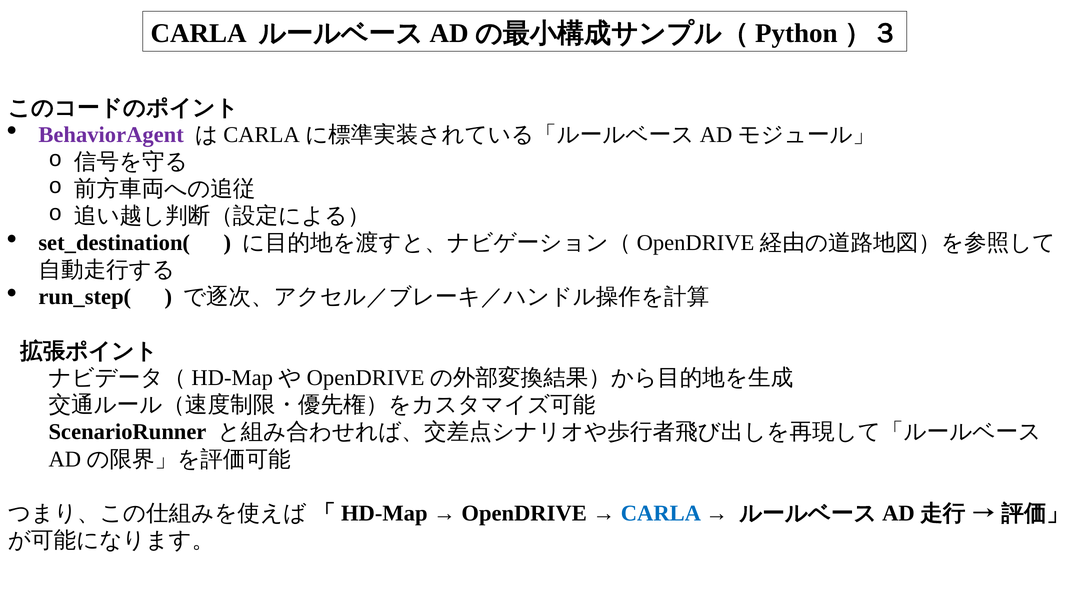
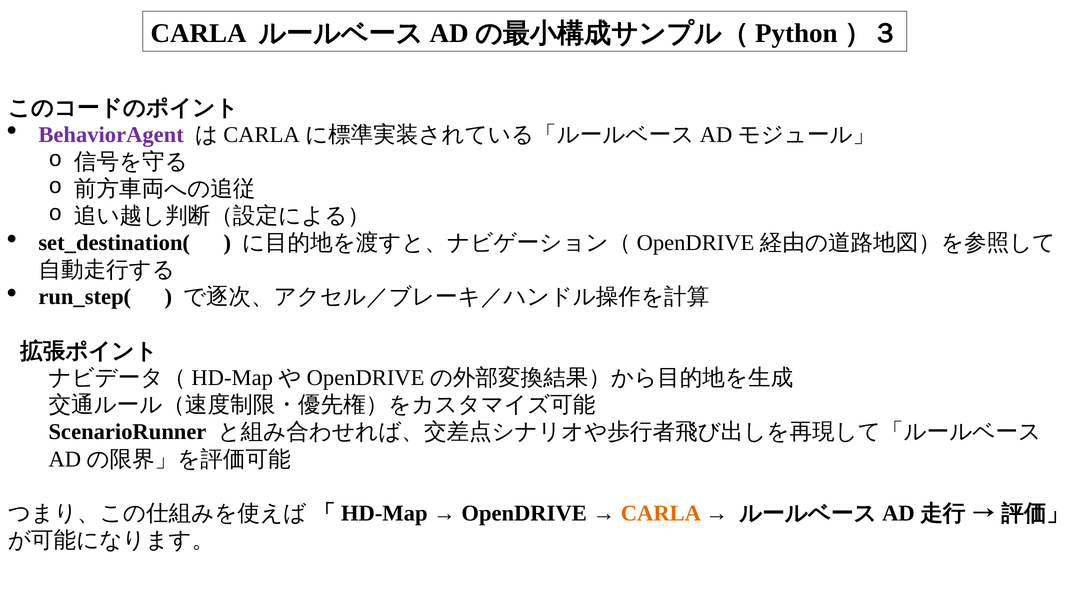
CARLA at (661, 514) colour: blue -> orange
